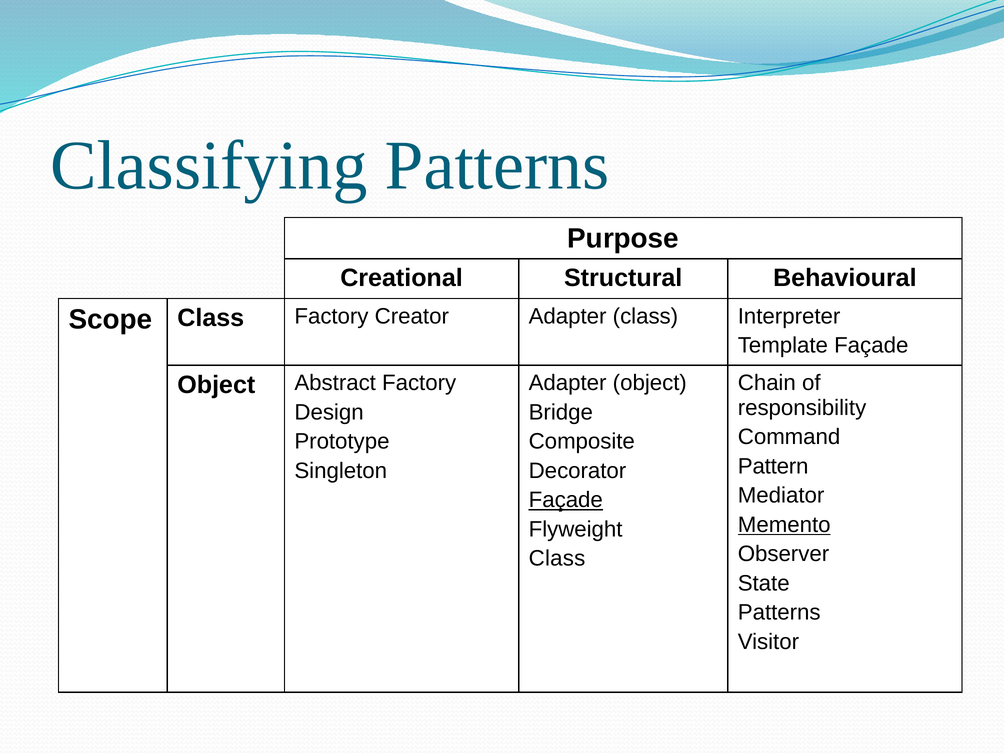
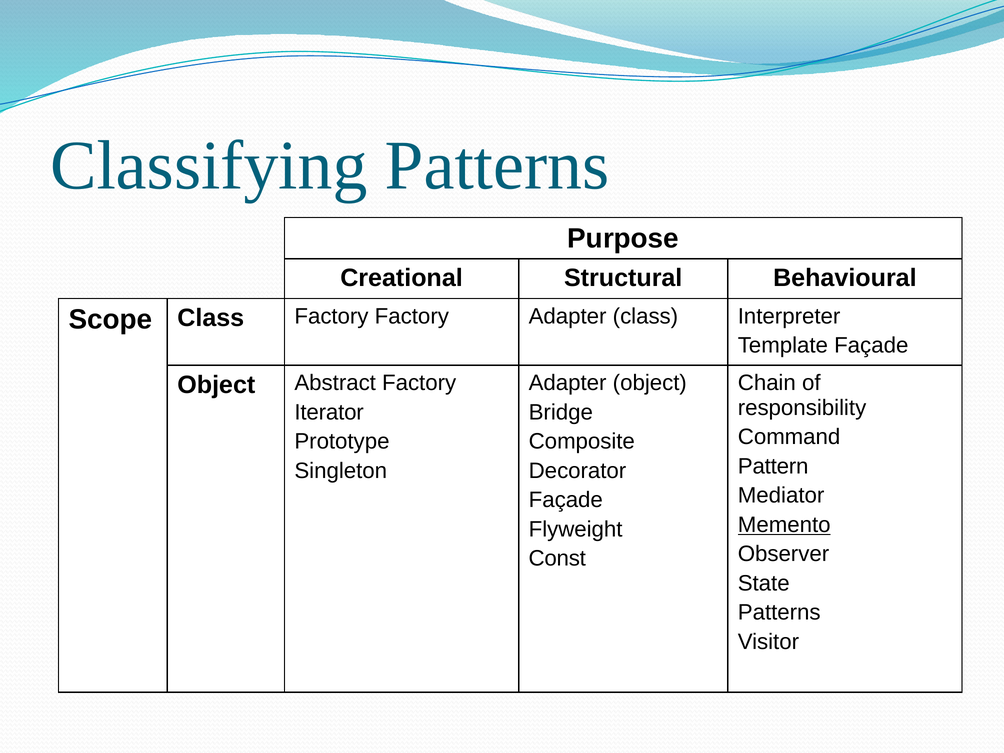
Factory Creator: Creator -> Factory
Design: Design -> Iterator
Façade at (566, 500) underline: present -> none
Class at (557, 559): Class -> Const
